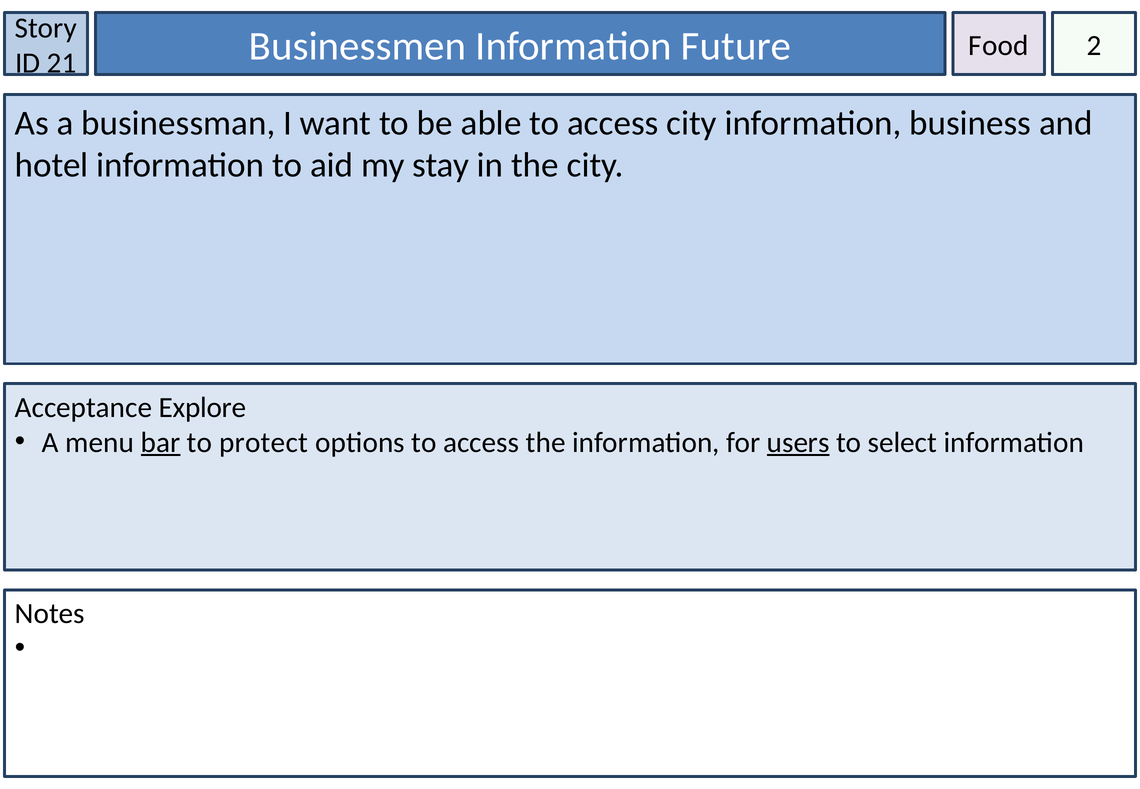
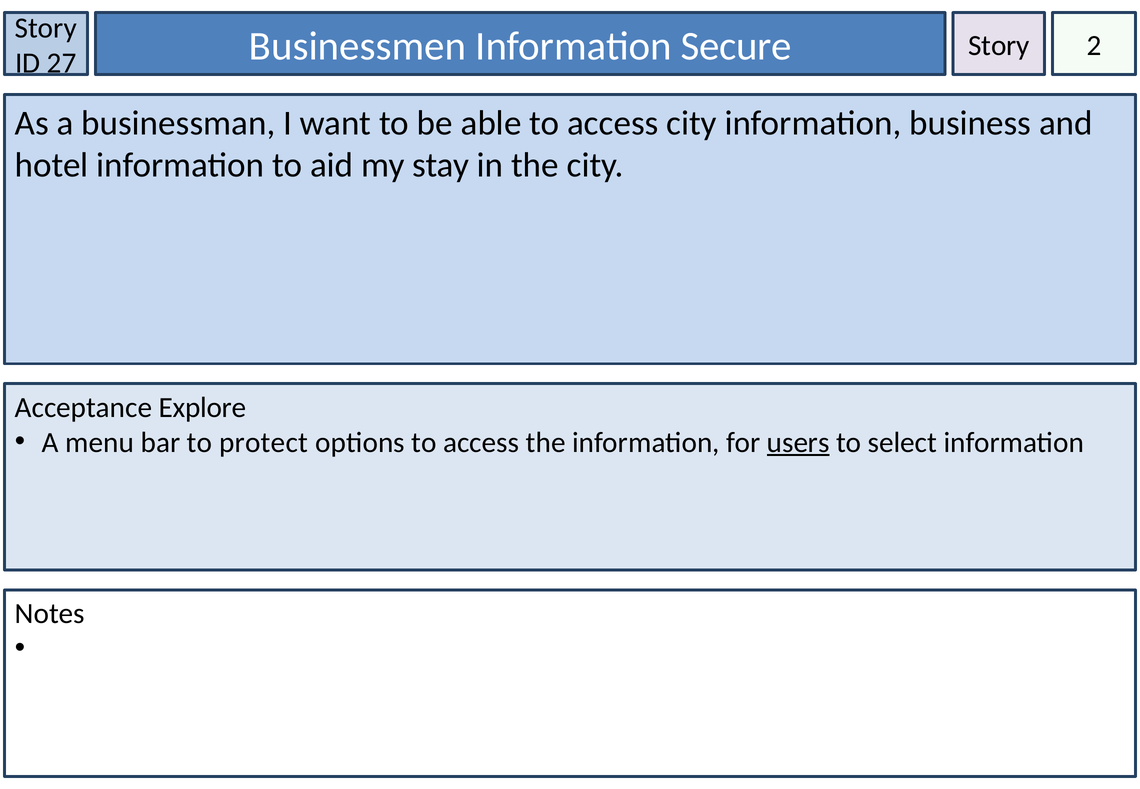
Food at (999, 46): Food -> Story
21: 21 -> 27
Future: Future -> Secure
bar underline: present -> none
